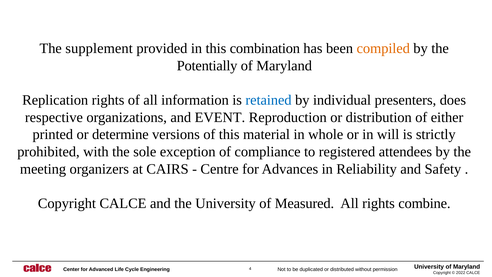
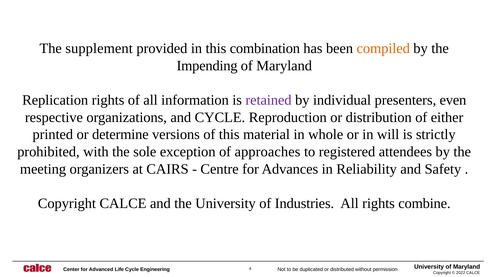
Potentially: Potentially -> Impending
retained colour: blue -> purple
does: does -> even
and EVENT: EVENT -> CYCLE
compliance: compliance -> approaches
Measured: Measured -> Industries
